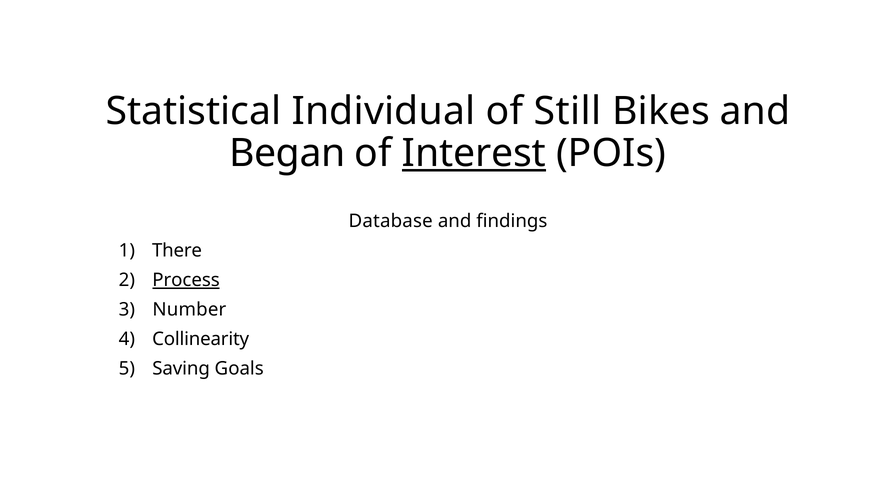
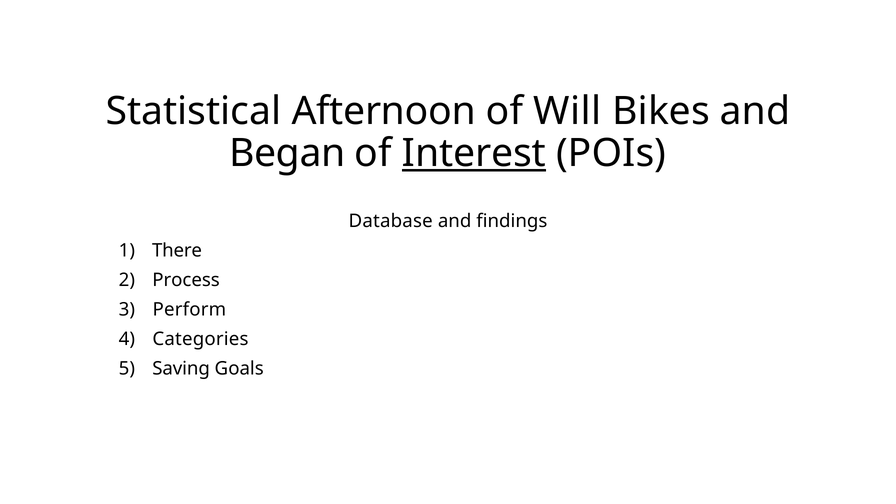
Individual: Individual -> Afternoon
Still: Still -> Will
Process underline: present -> none
Number: Number -> Perform
Collinearity: Collinearity -> Categories
